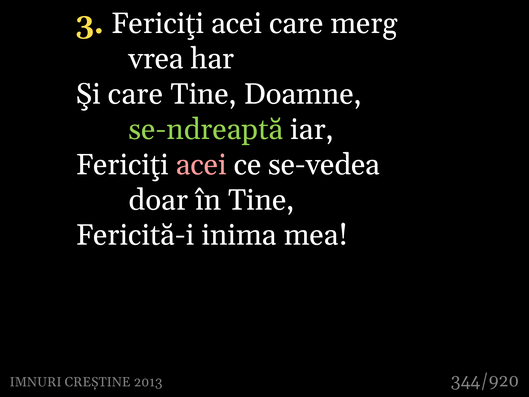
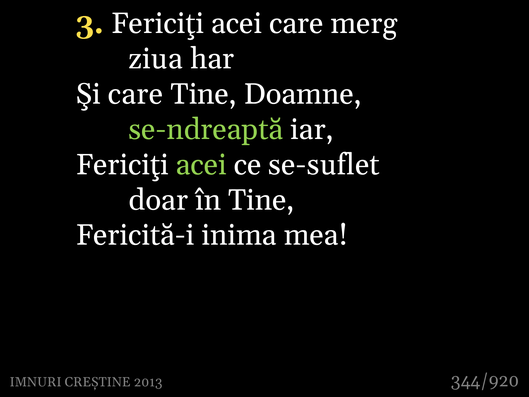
vrea: vrea -> ziua
acei at (201, 165) colour: pink -> light green
se-vedea: se-vedea -> se-suflet
